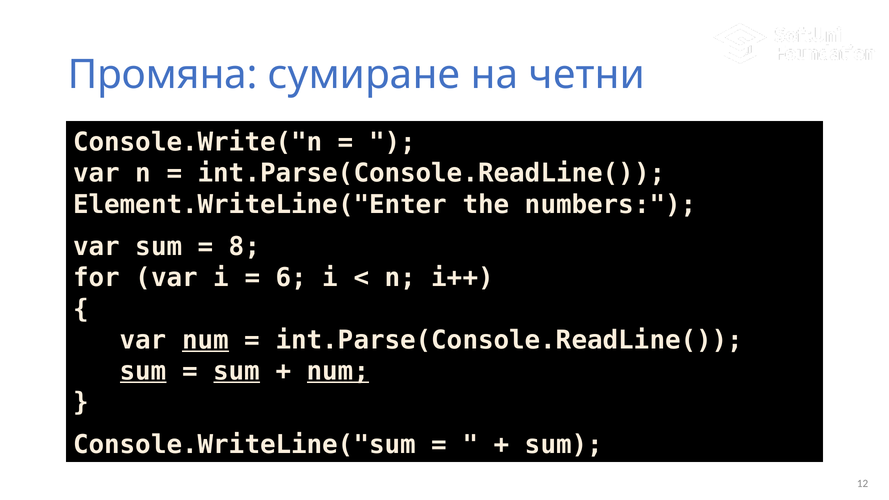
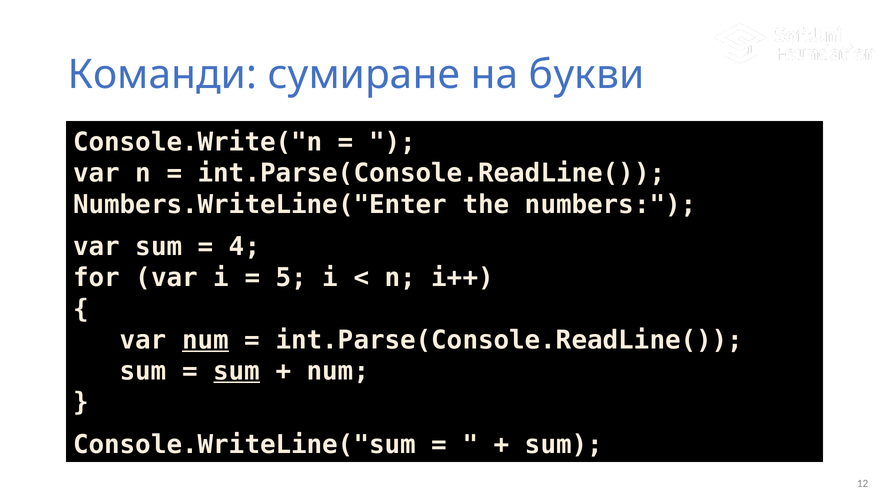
Промяна: Промяна -> Команди
четни: четни -> букви
Element.WriteLine("Enter: Element.WriteLine("Enter -> Numbers.WriteLine("Enter
8: 8 -> 4
6: 6 -> 5
sum at (143, 371) underline: present -> none
num at (338, 371) underline: present -> none
